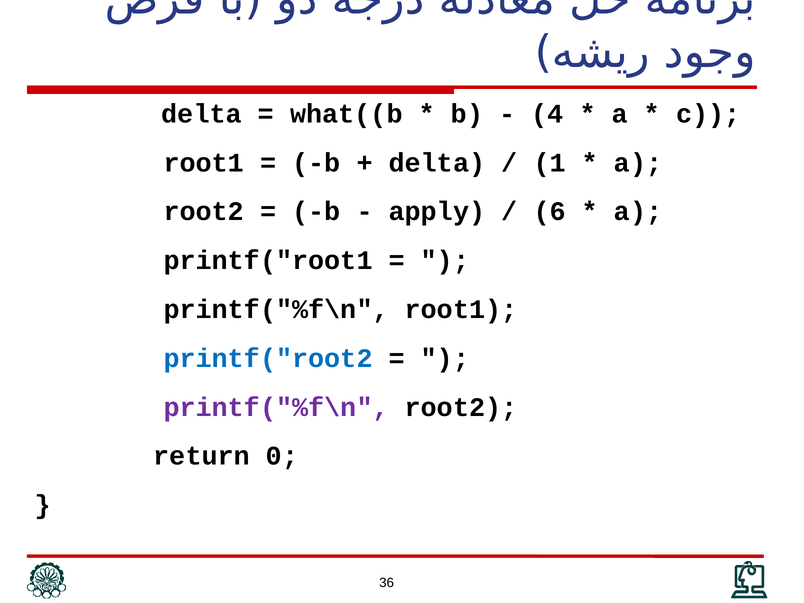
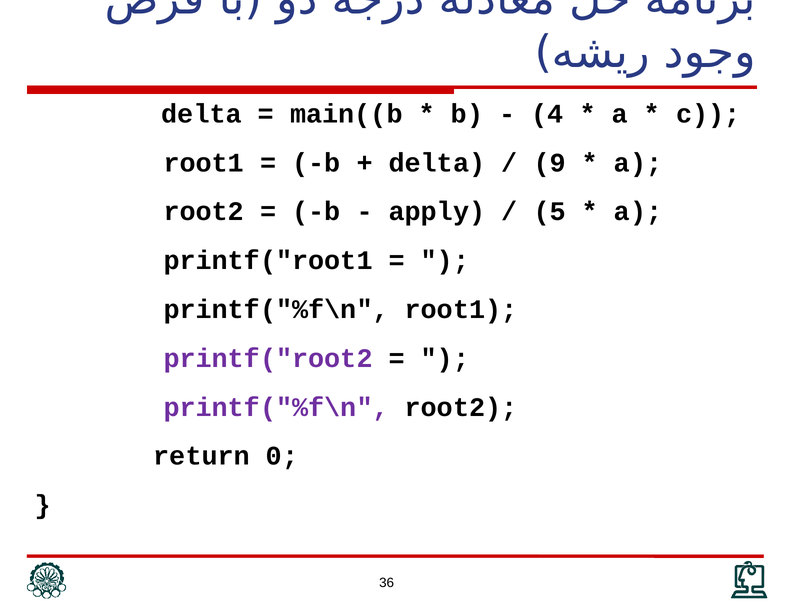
what((b: what((b -> main((b
1: 1 -> 9
6: 6 -> 5
printf("root2 colour: blue -> purple
